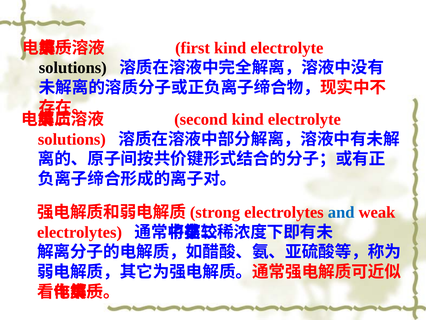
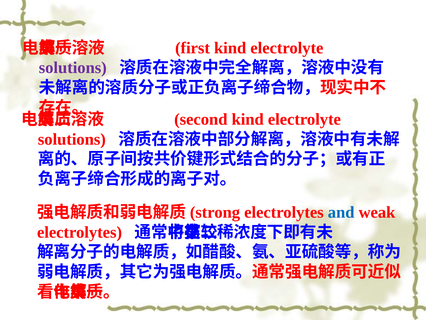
solutions at (73, 68) colour: black -> purple
